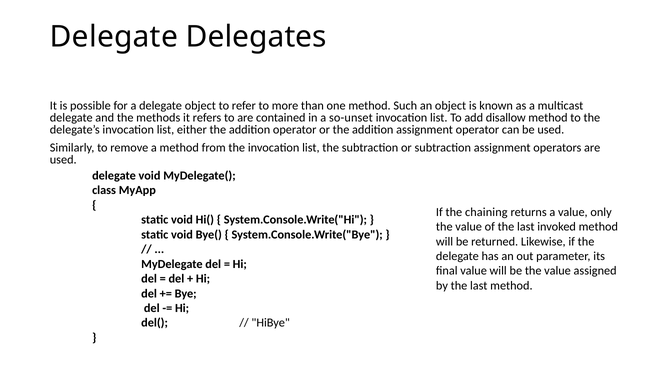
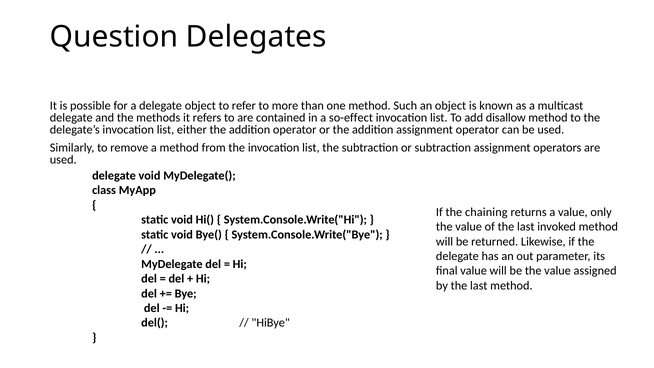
Delegate at (114, 37): Delegate -> Question
so-unset: so-unset -> so-effect
